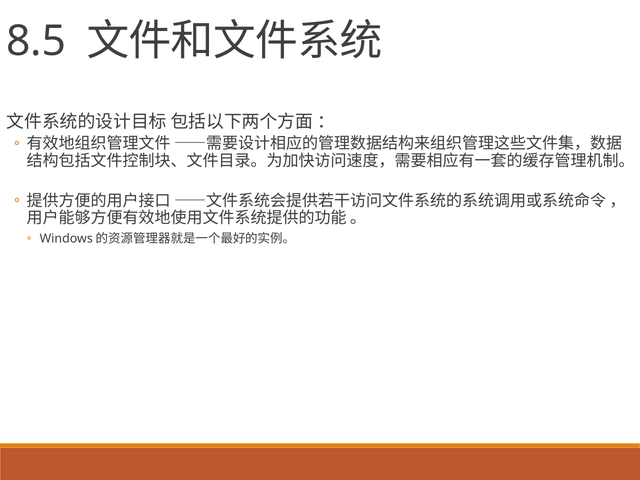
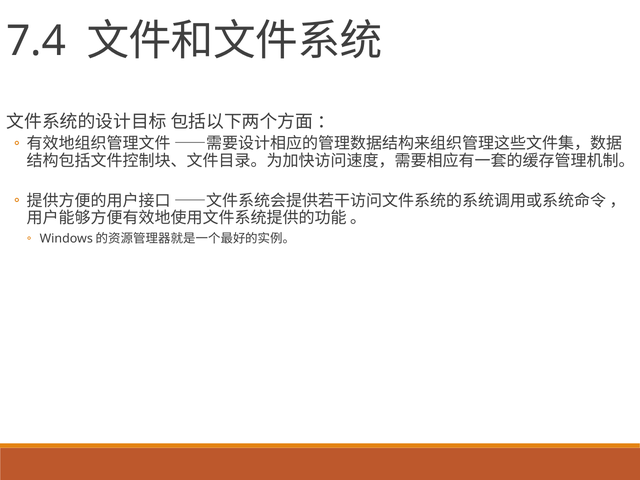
8.5: 8.5 -> 7.4
